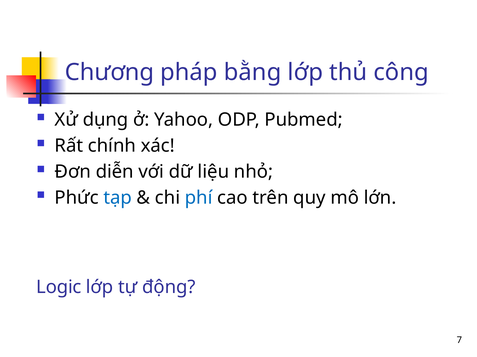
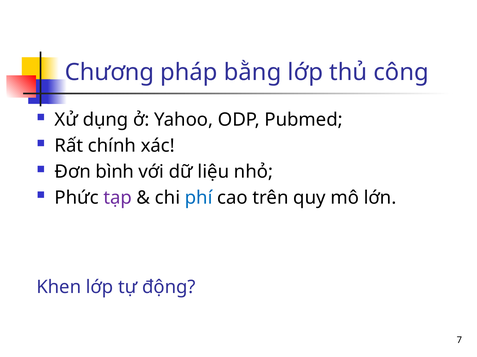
diễn: diễn -> bình
tạp colour: blue -> purple
Logic: Logic -> Khen
